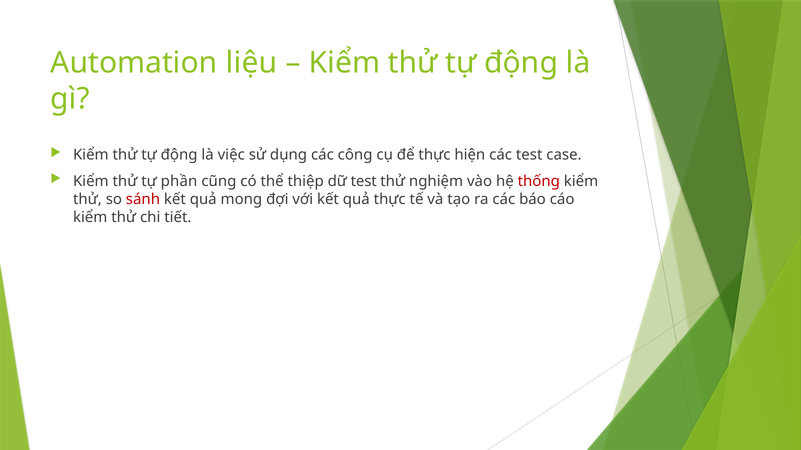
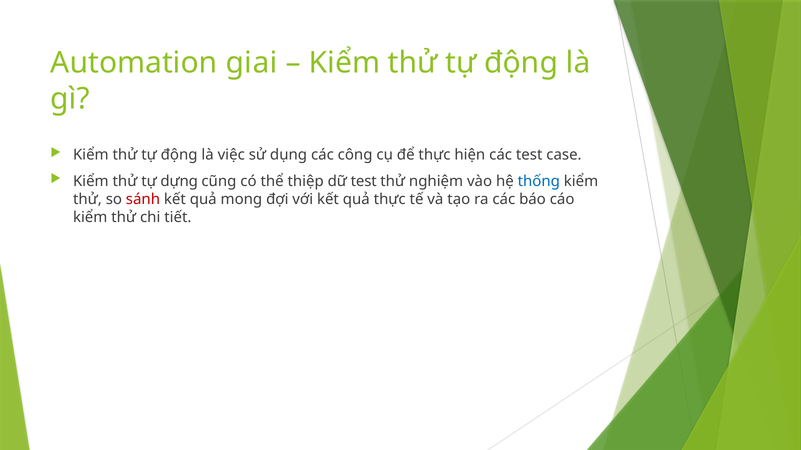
liệu: liệu -> giai
phần: phần -> dựng
thống colour: red -> blue
